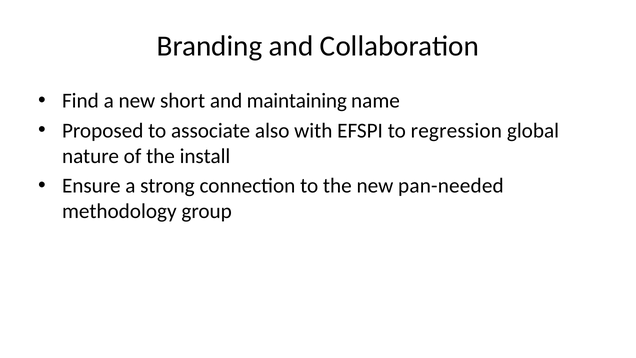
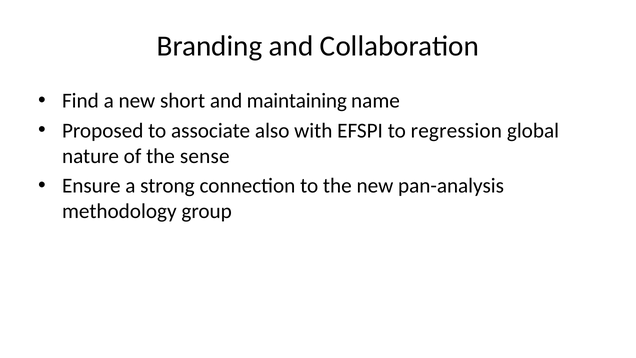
install: install -> sense
pan-needed: pan-needed -> pan-analysis
